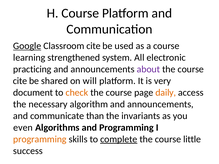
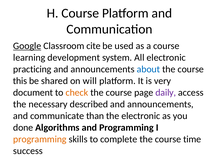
strengthened: strengthened -> development
about colour: purple -> blue
cite at (20, 81): cite -> this
daily colour: orange -> purple
algorithm: algorithm -> described
the invariants: invariants -> electronic
even: even -> done
complete underline: present -> none
little: little -> time
